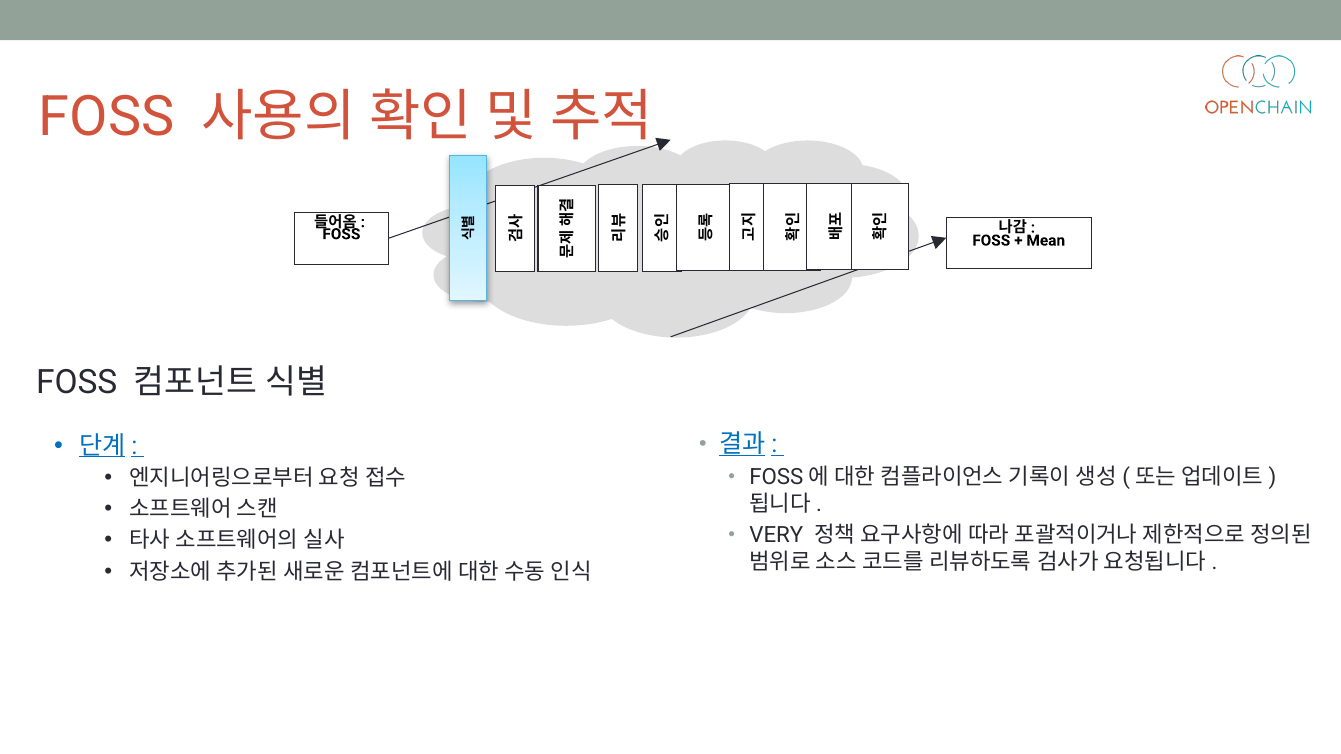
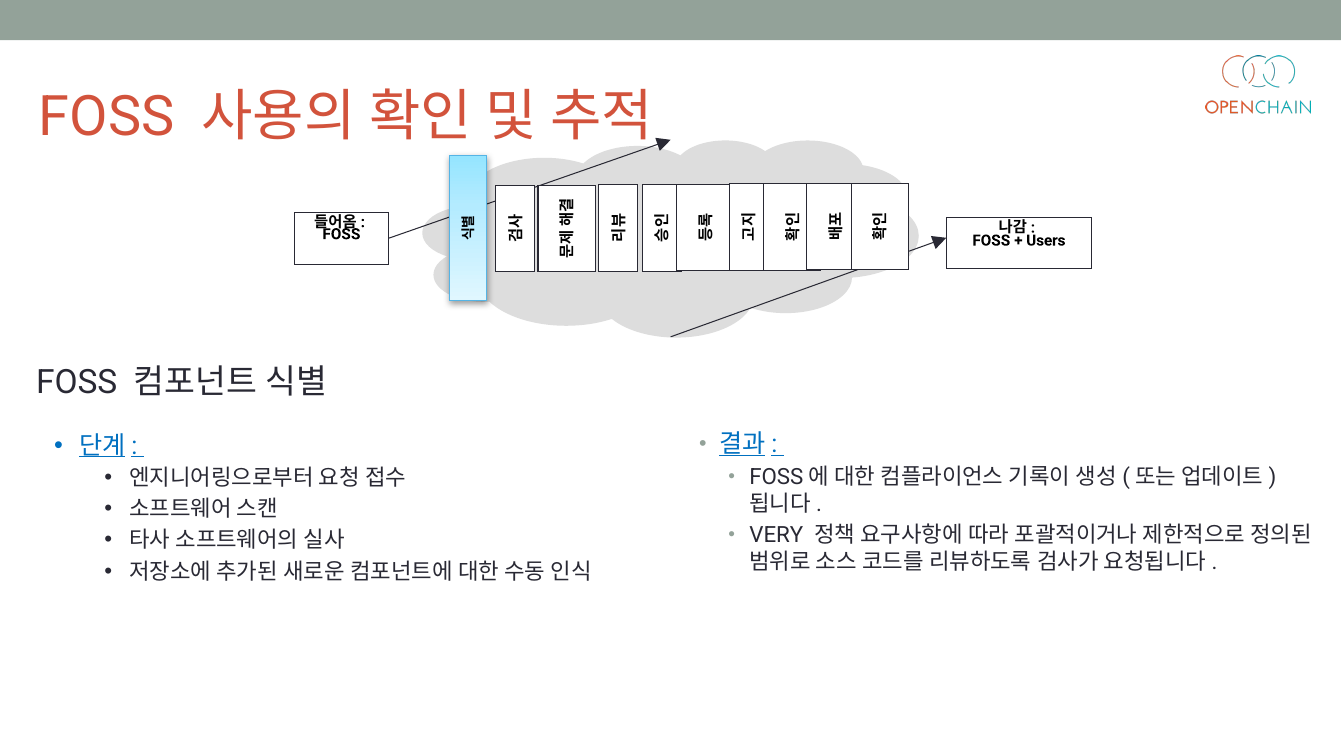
Mean: Mean -> Users
